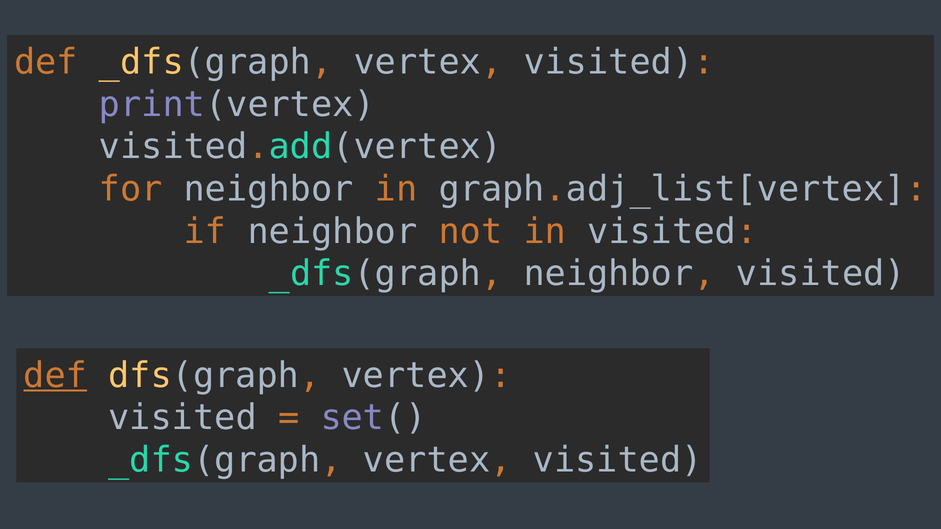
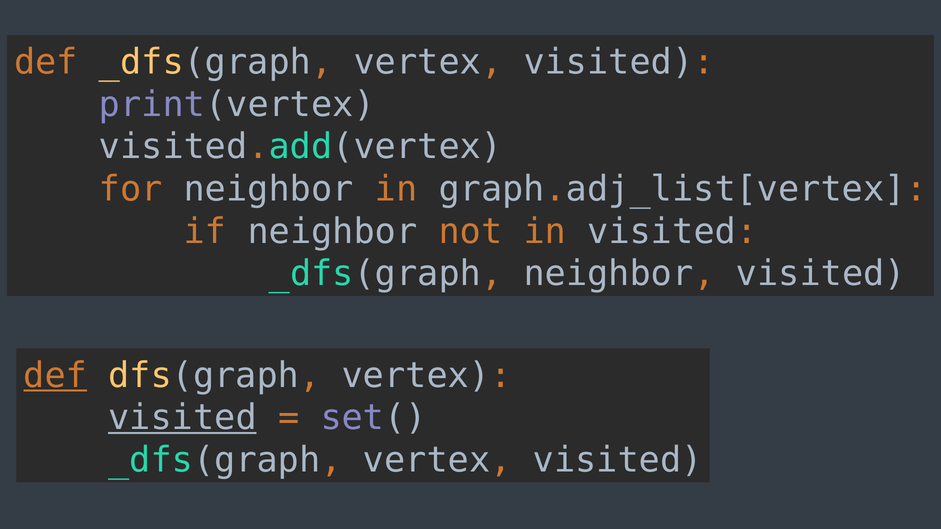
visited at (182, 418) underline: none -> present
